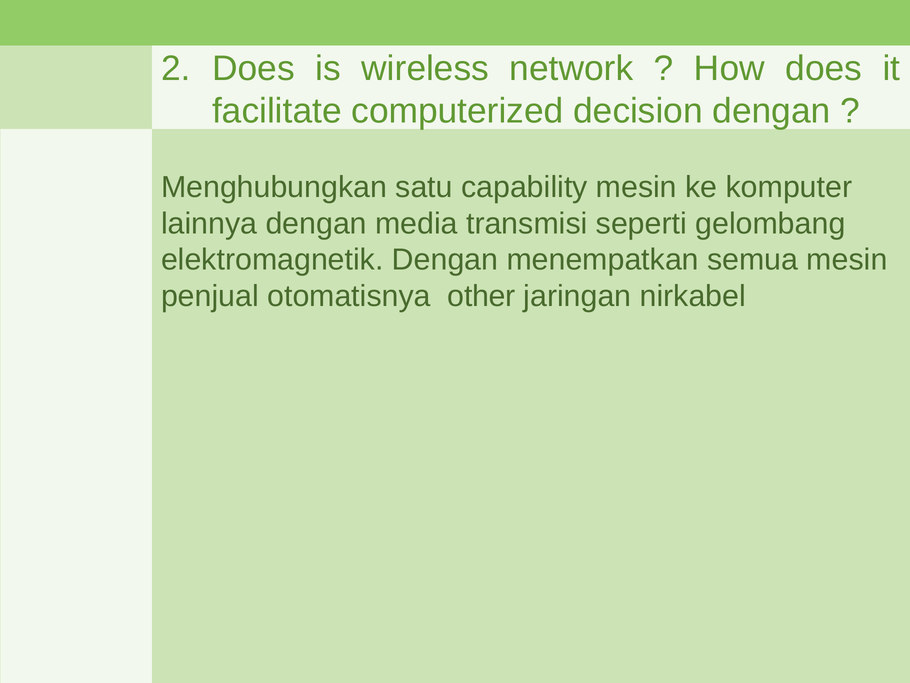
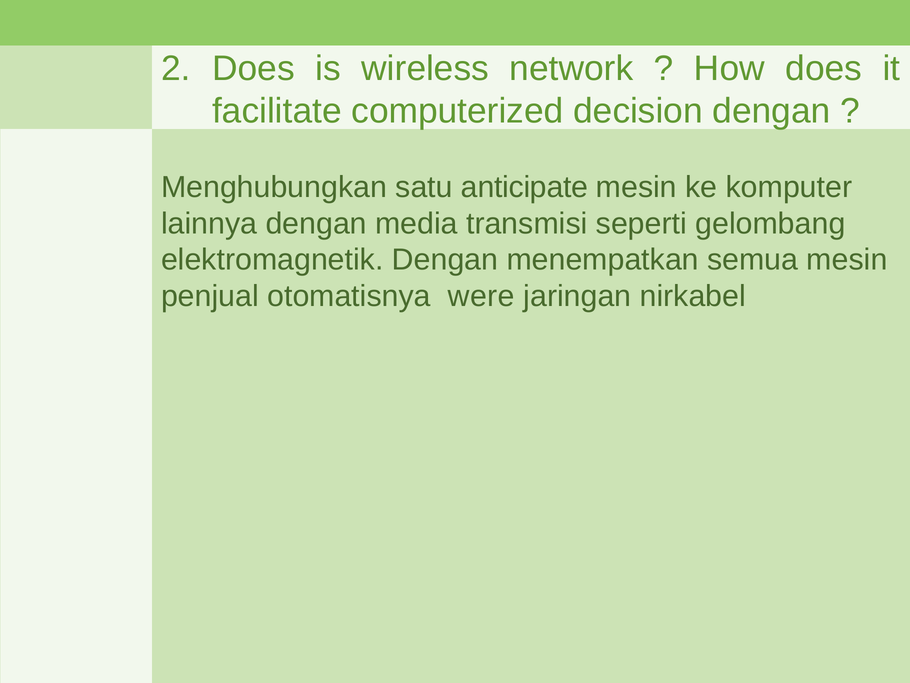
capability: capability -> anticipate
other: other -> were
